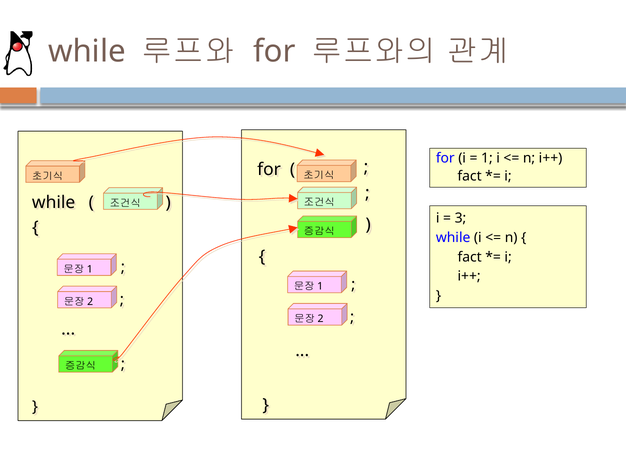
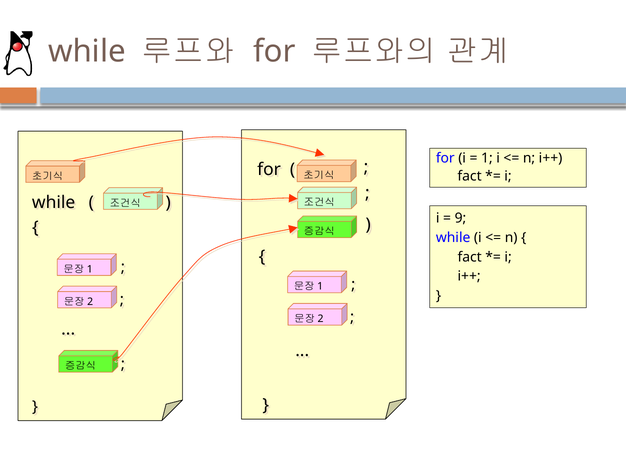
3: 3 -> 9
